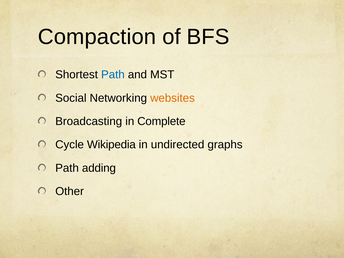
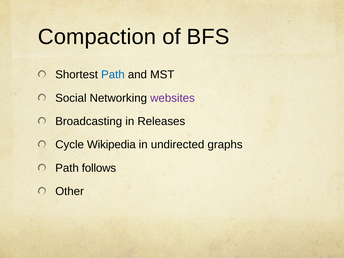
websites colour: orange -> purple
Complete: Complete -> Releases
adding: adding -> follows
